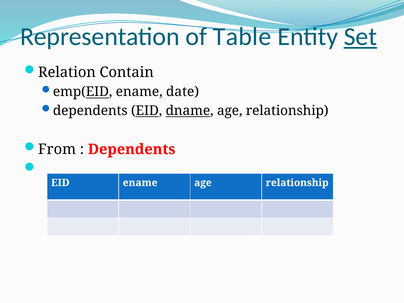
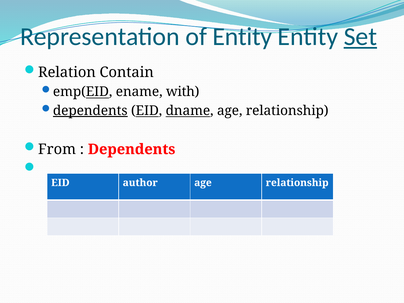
of Table: Table -> Entity
date: date -> with
dependents at (90, 111) underline: none -> present
EID ename: ename -> author
